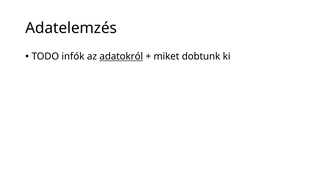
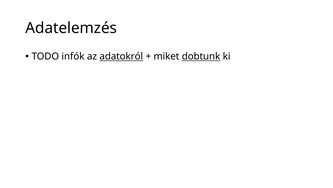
dobtunk underline: none -> present
